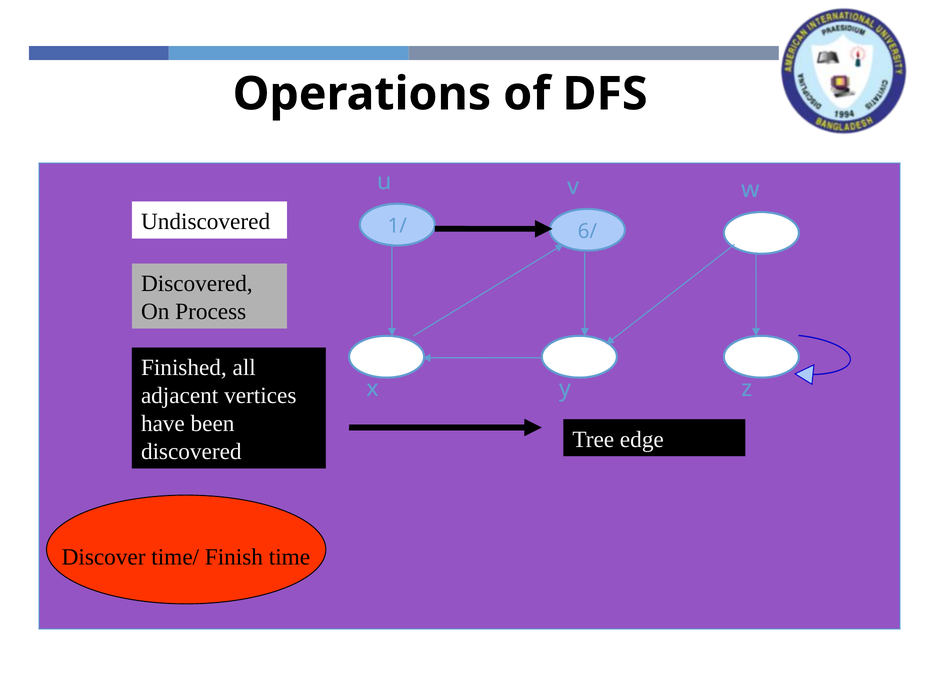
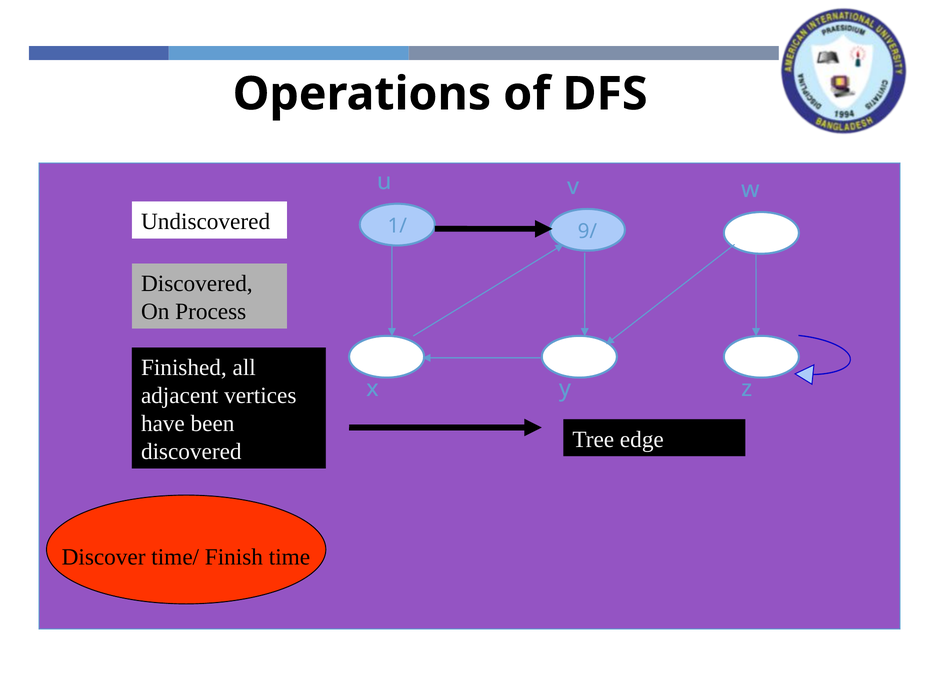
6/: 6/ -> 9/
